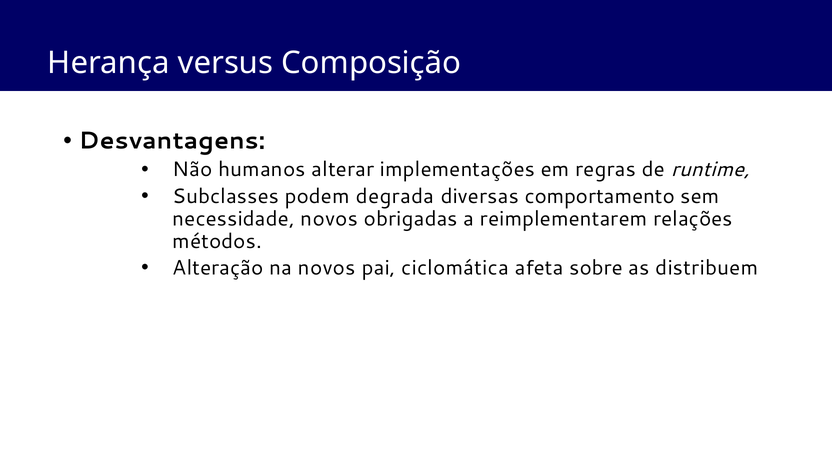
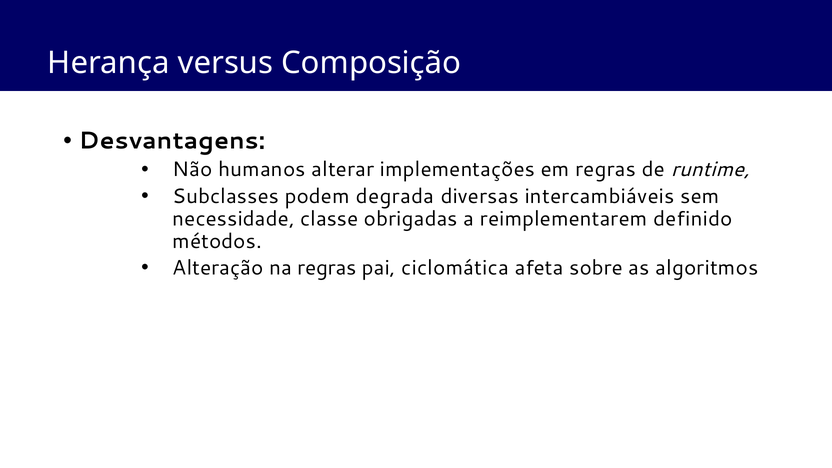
comportamento: comportamento -> intercambiáveis
necessidade novos: novos -> classe
relações: relações -> definido
na novos: novos -> regras
distribuem: distribuem -> algoritmos
